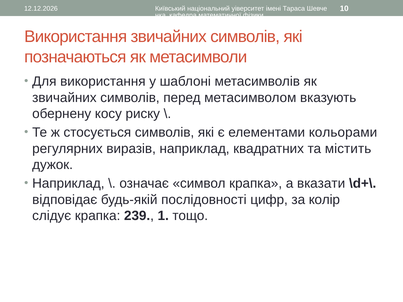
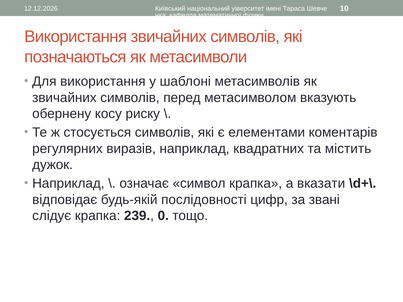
кольорами: кольорами -> коментарів
колір: колір -> звані
1: 1 -> 0
